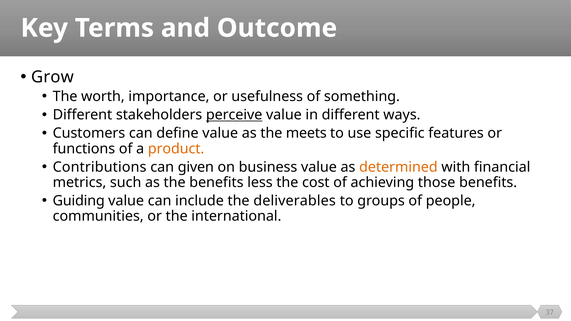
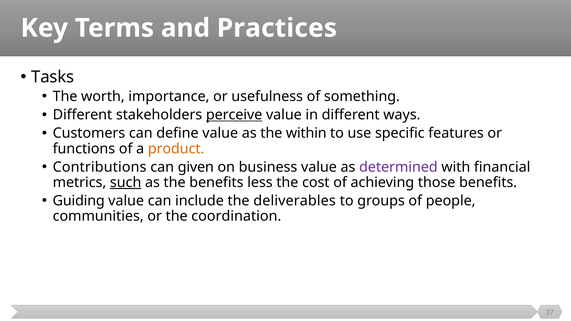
Outcome: Outcome -> Practices
Grow: Grow -> Tasks
meets: meets -> within
determined colour: orange -> purple
such underline: none -> present
international: international -> coordination
